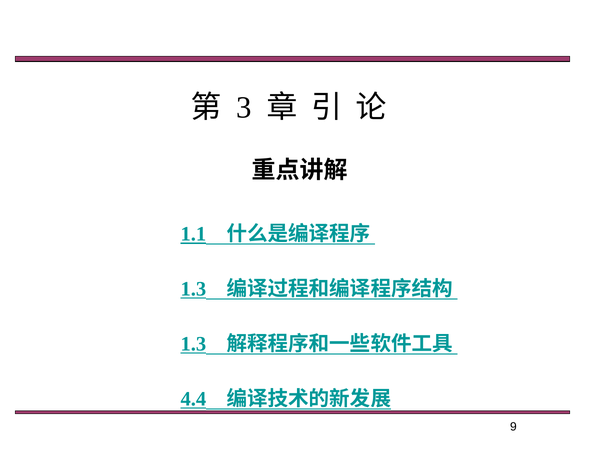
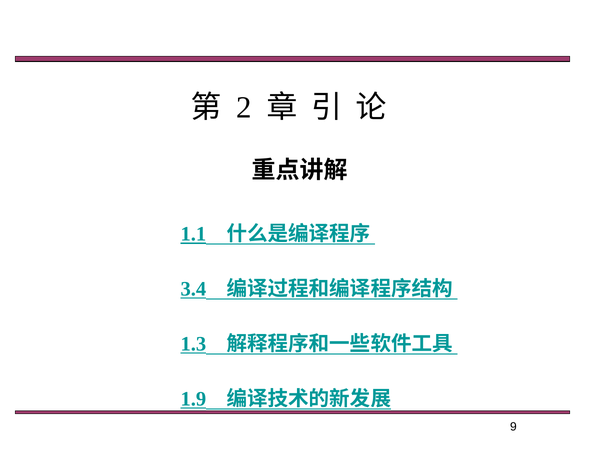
3: 3 -> 2
1.3 at (193, 289): 1.3 -> 3.4
4.4: 4.4 -> 1.9
